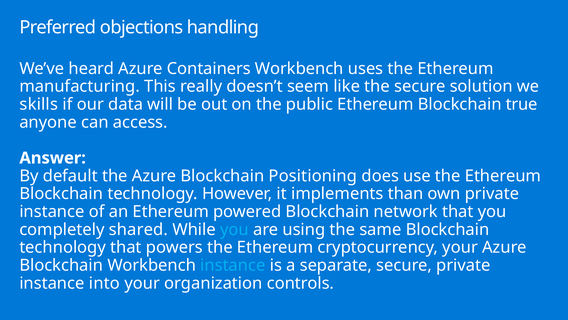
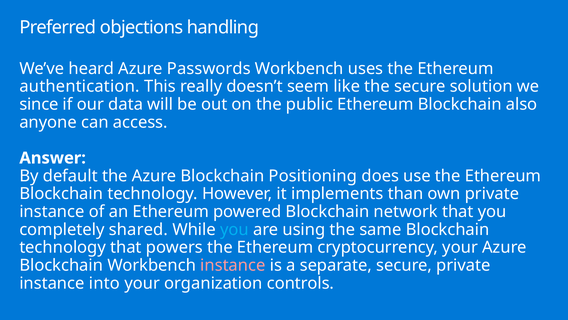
Containers: Containers -> Passwords
manufacturing: manufacturing -> authentication
skills: skills -> since
true: true -> also
instance at (233, 265) colour: light blue -> pink
